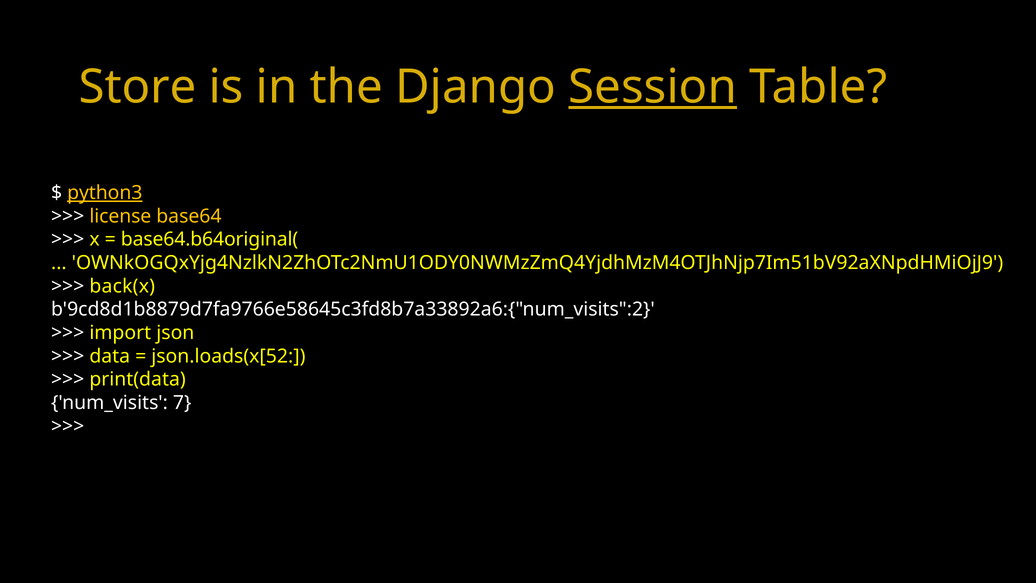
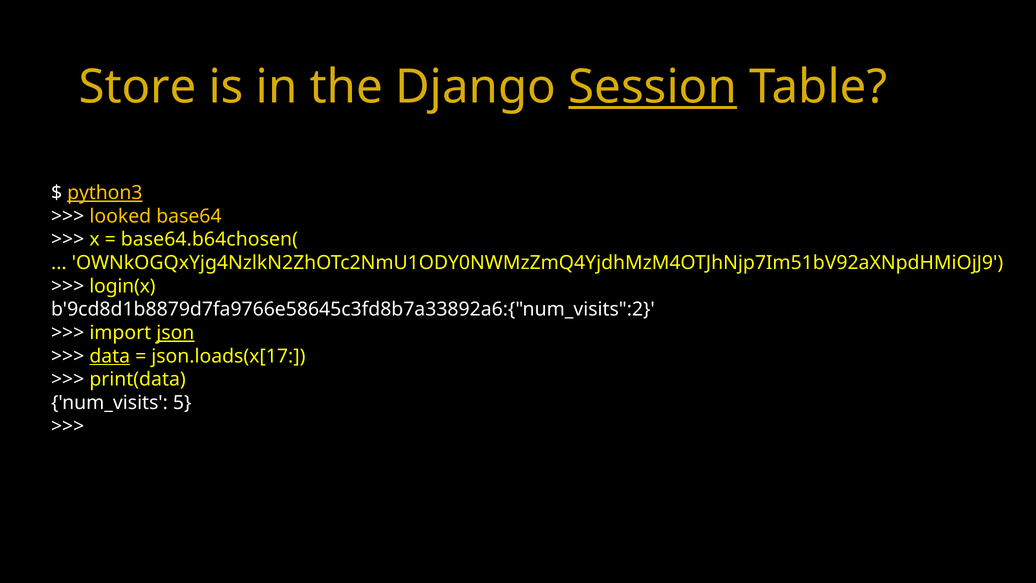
license: license -> looked
base64.b64original(: base64.b64original( -> base64.b64chosen(
back(x: back(x -> login(x
json underline: none -> present
data underline: none -> present
json.loads(x[52: json.loads(x[52 -> json.loads(x[17
7: 7 -> 5
